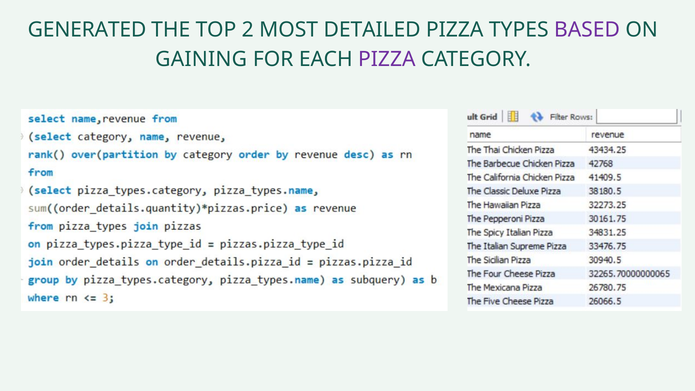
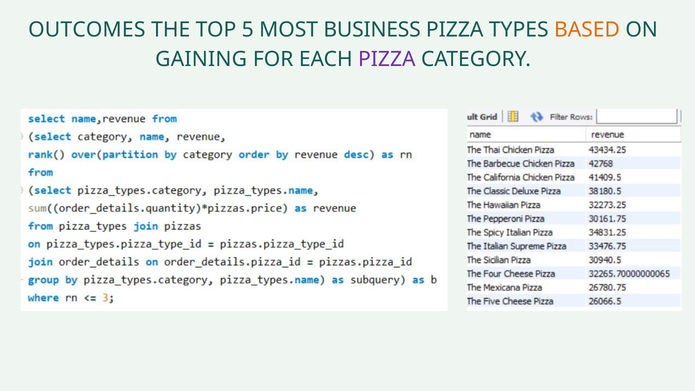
GENERATED: GENERATED -> OUTCOMES
2: 2 -> 5
DETAILED: DETAILED -> BUSINESS
BASED colour: purple -> orange
